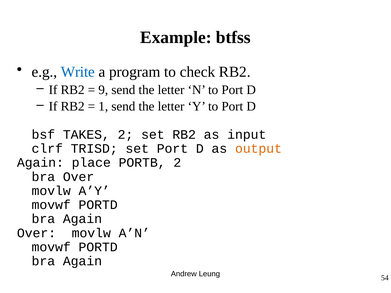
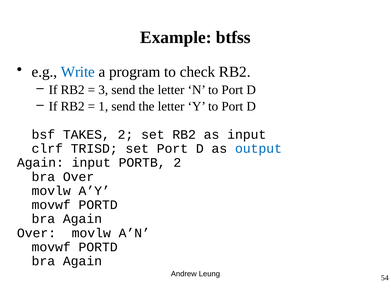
9: 9 -> 3
output colour: orange -> blue
Again place: place -> input
